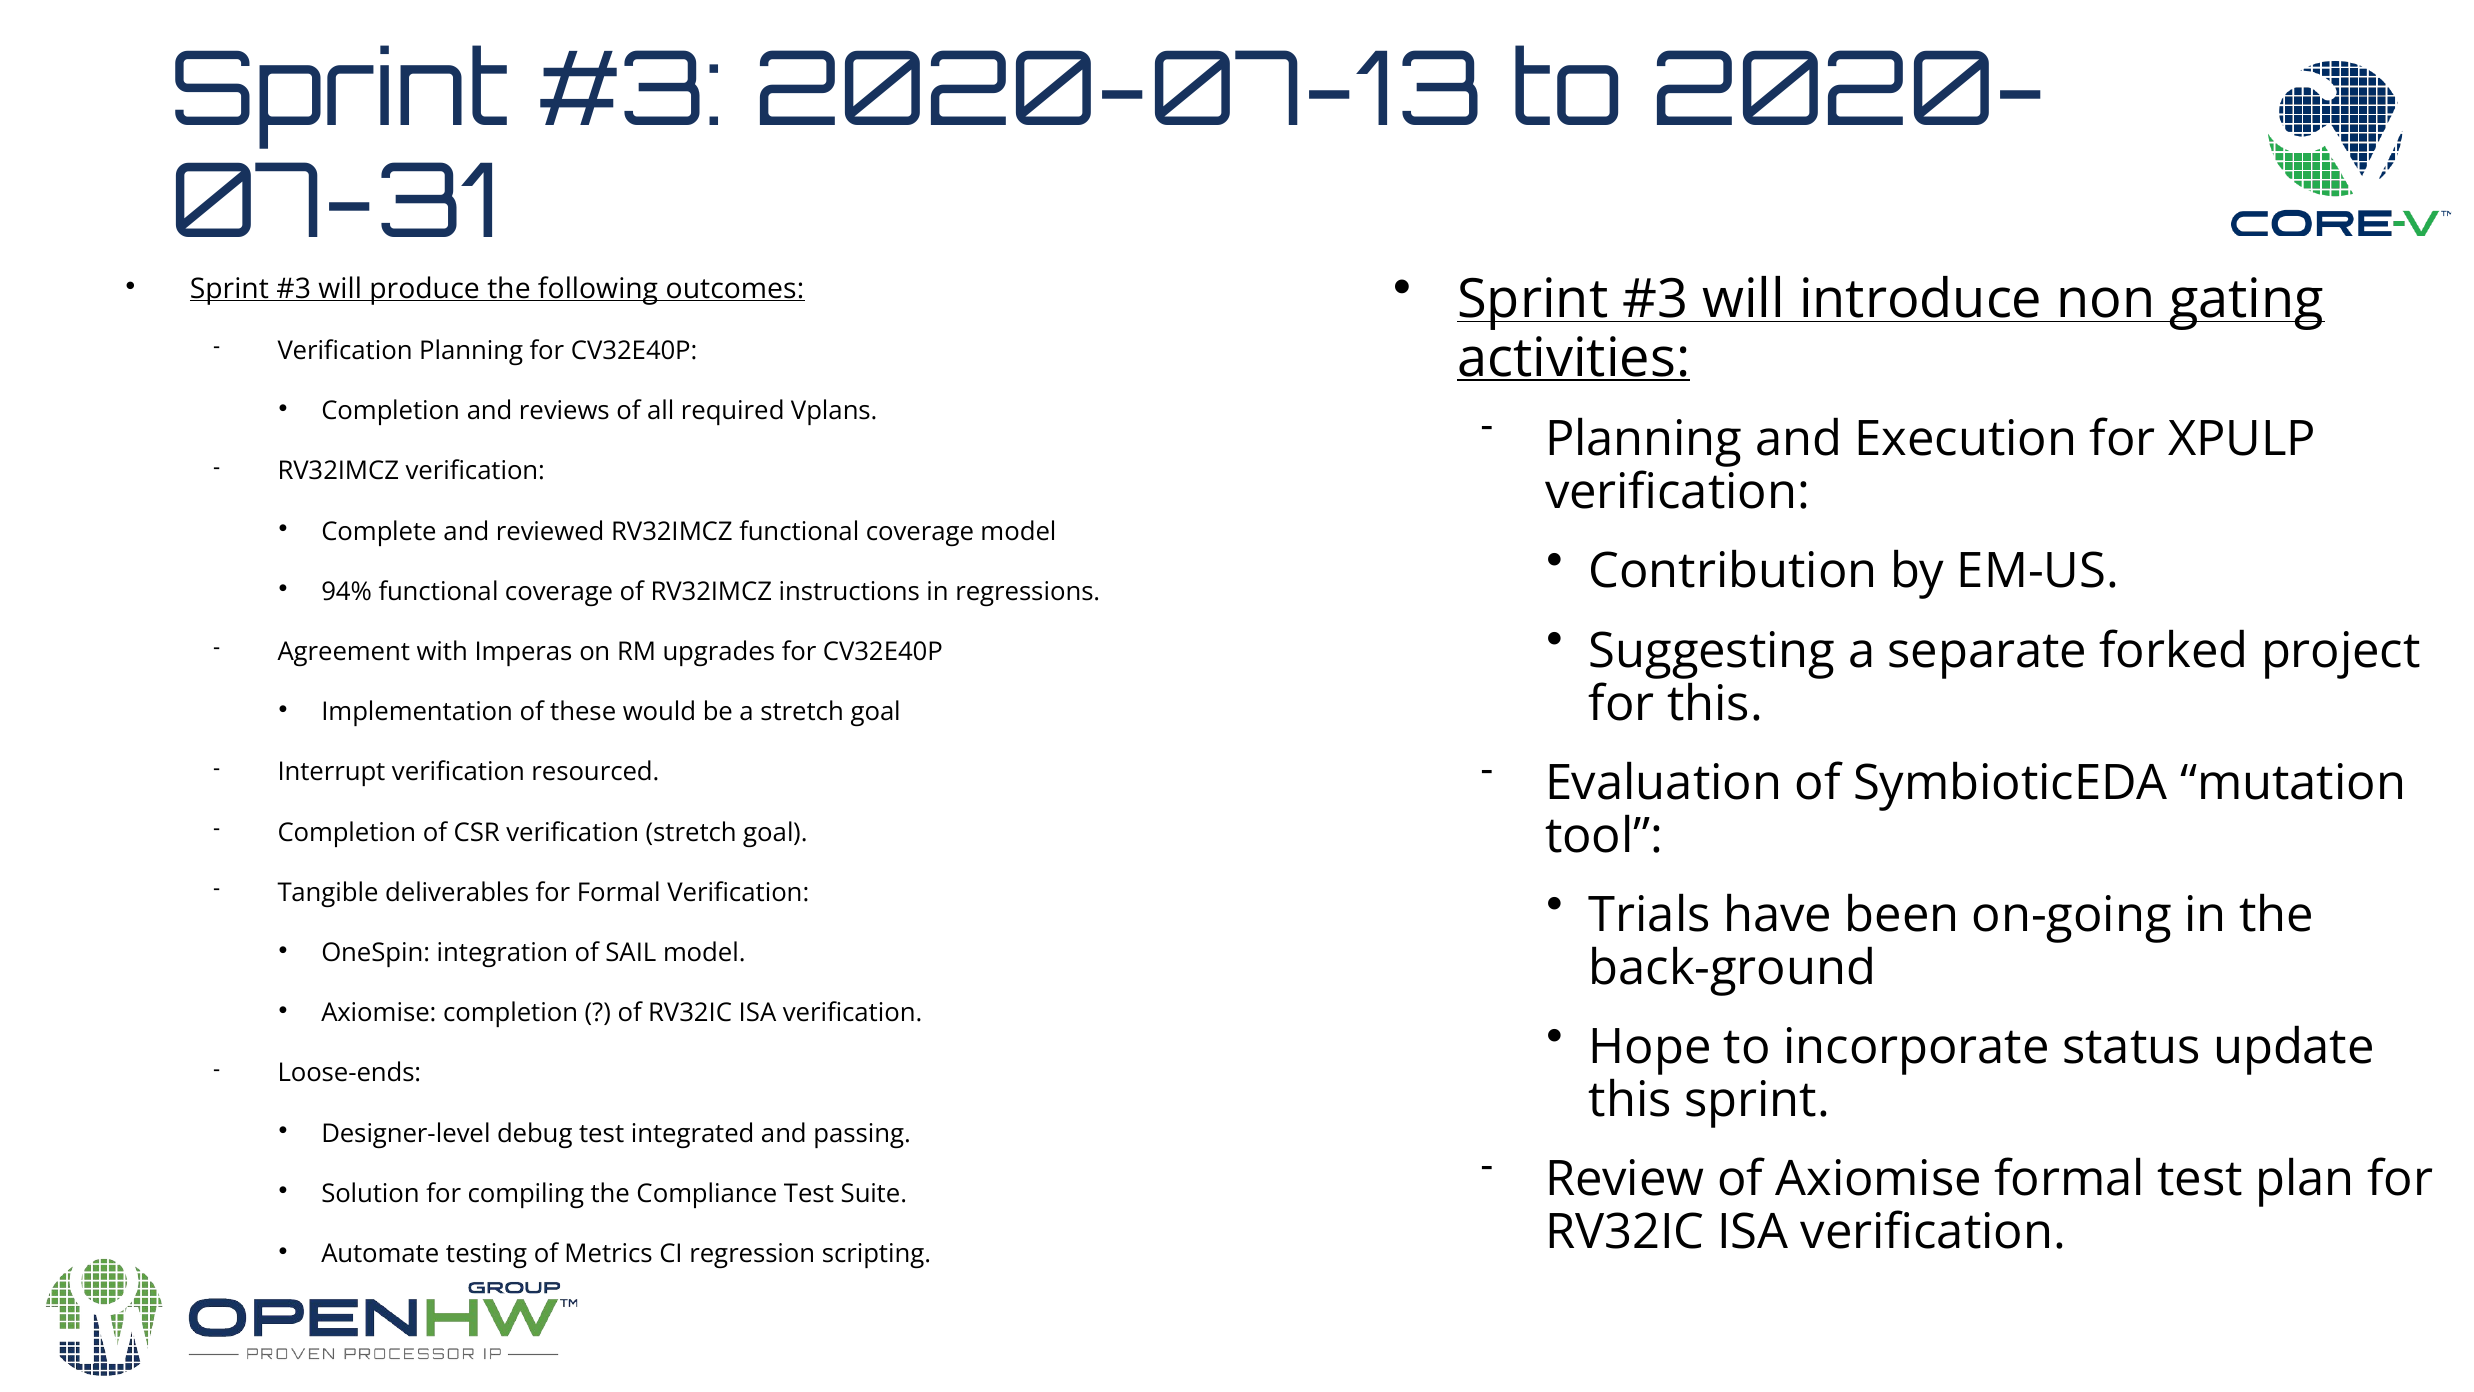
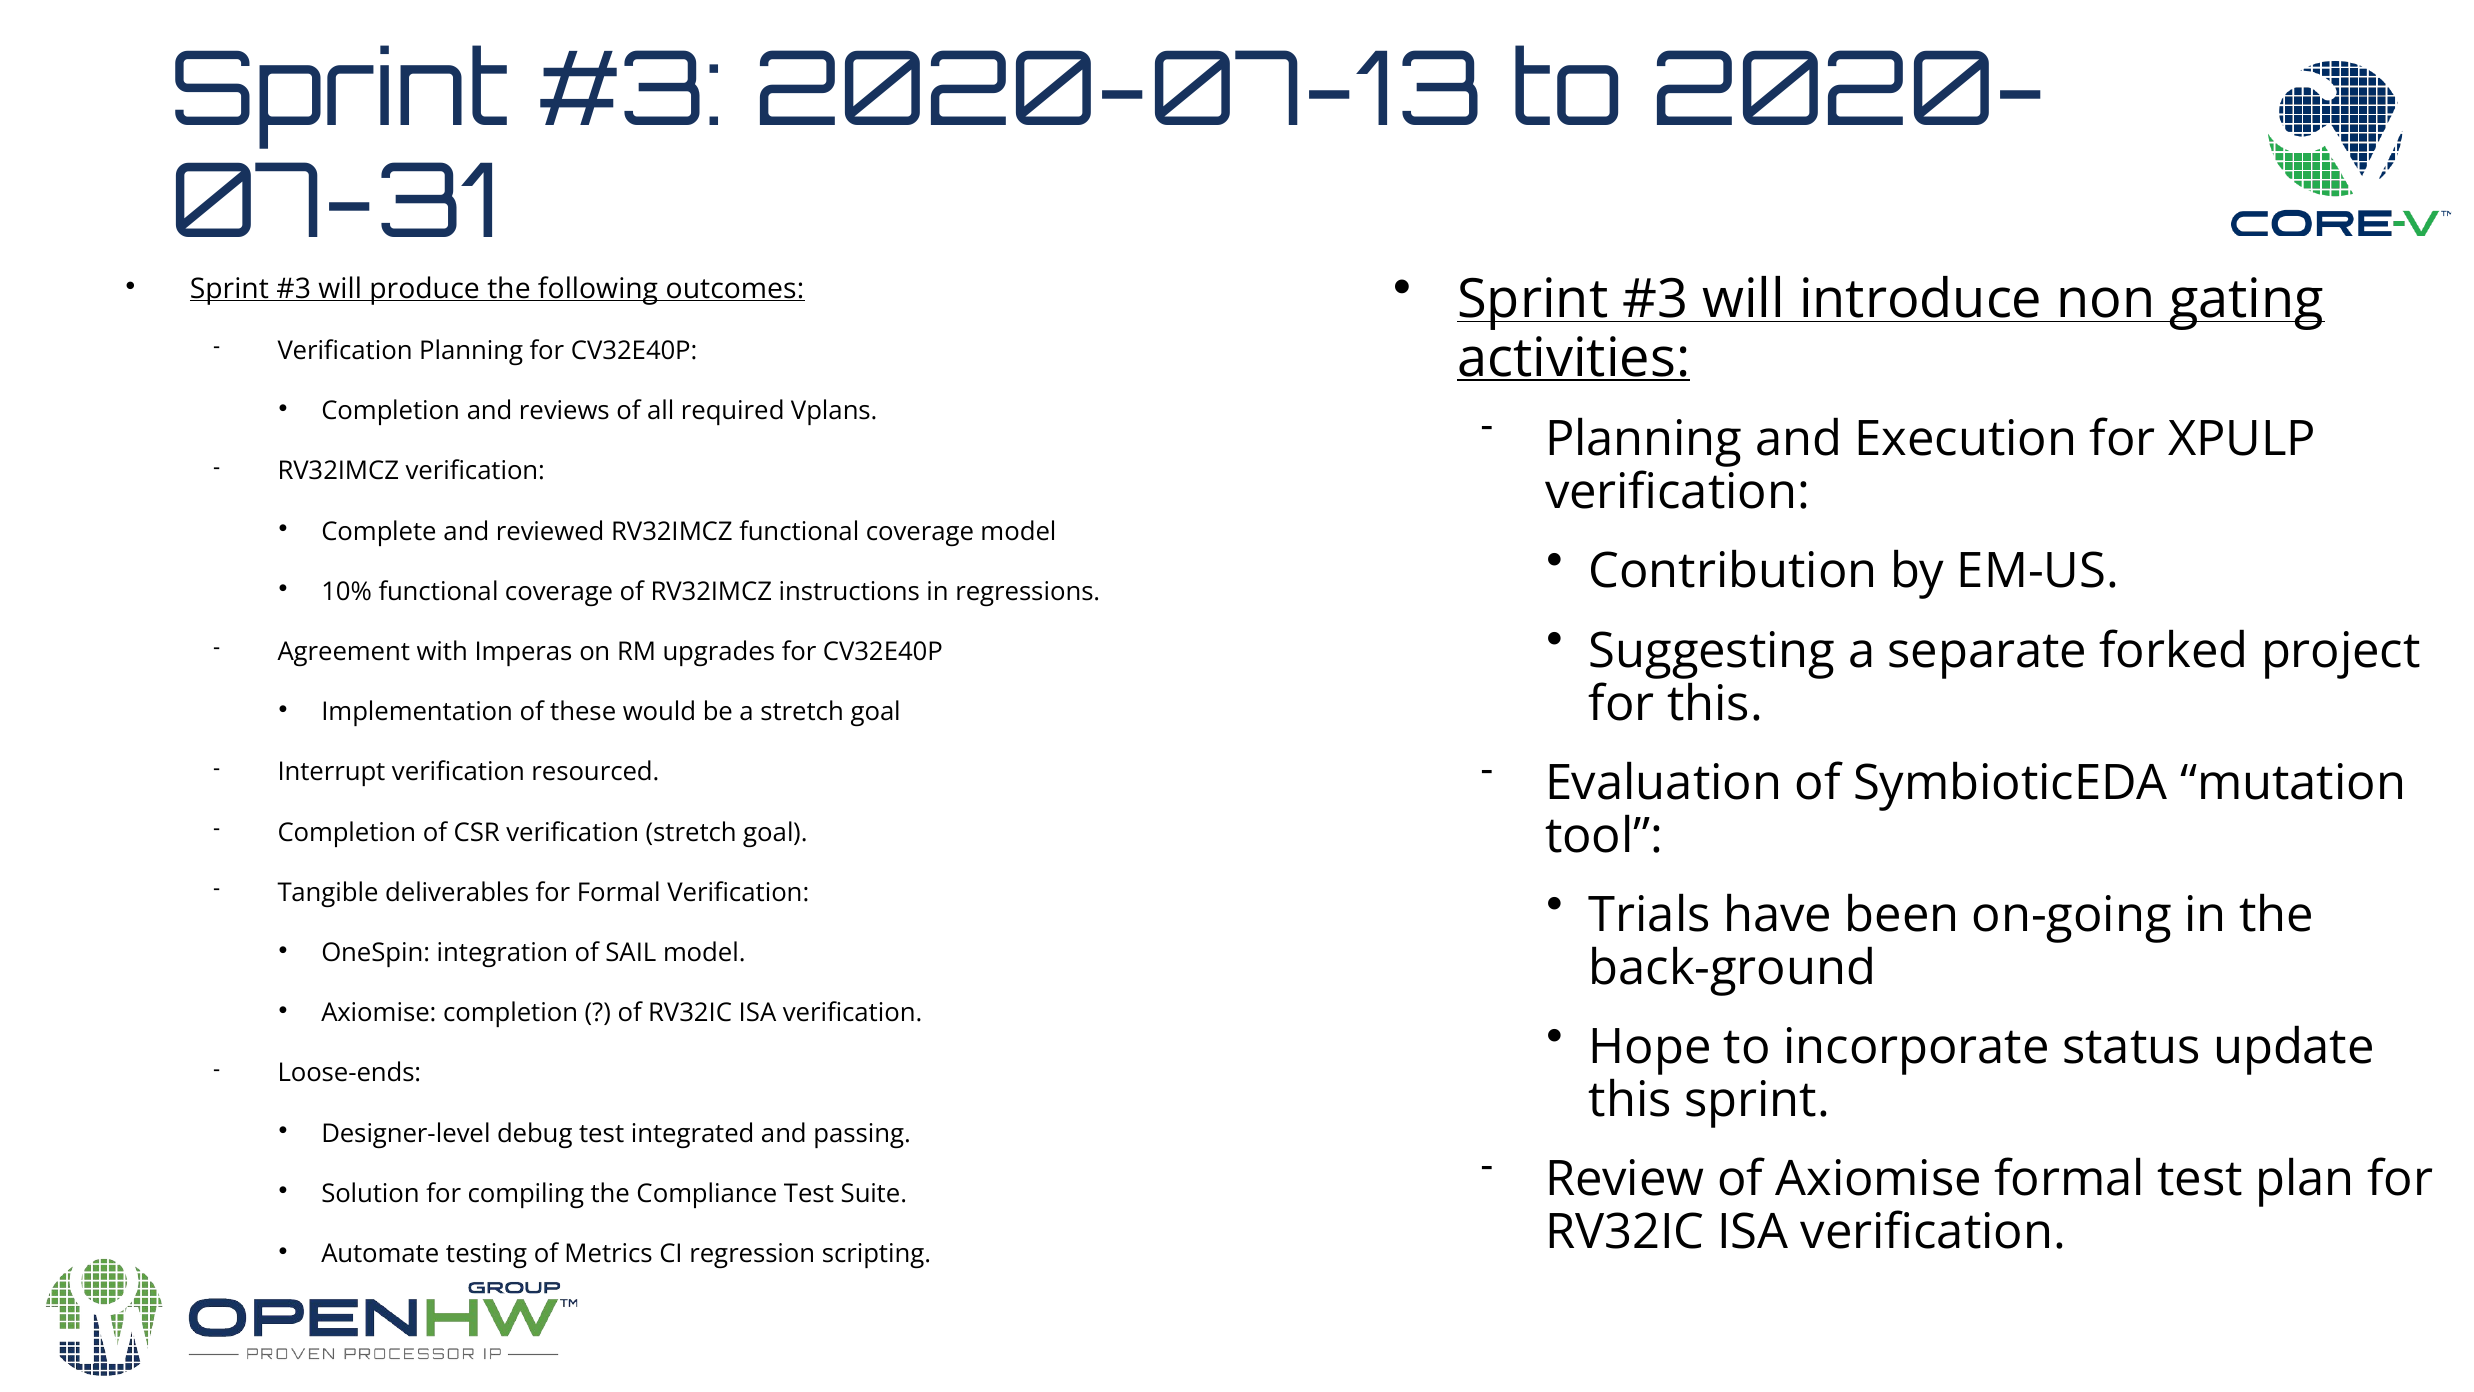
94%: 94% -> 10%
